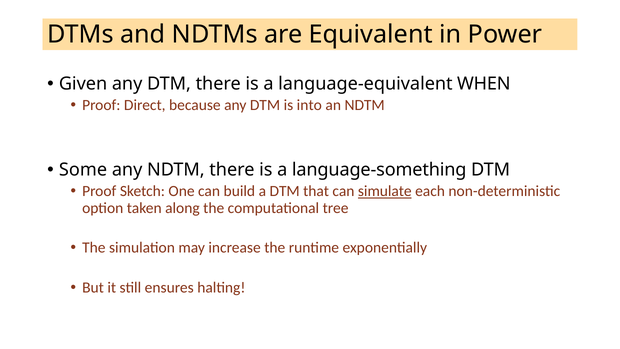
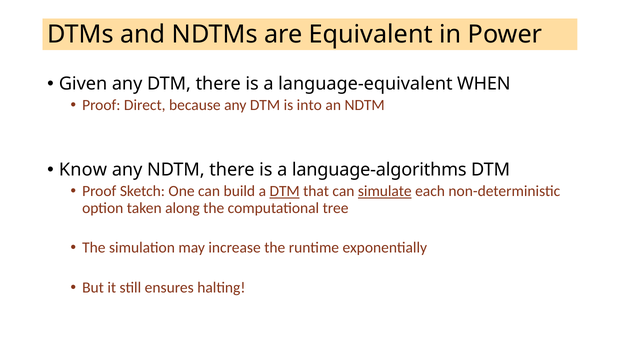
Some: Some -> Know
language-something: language-something -> language-algorithms
DTM at (285, 191) underline: none -> present
